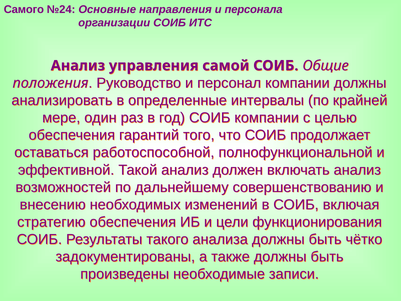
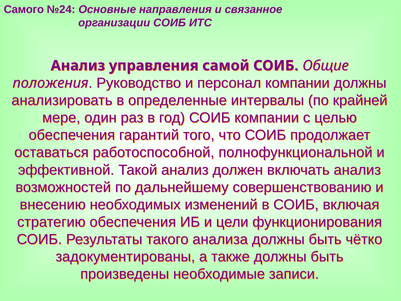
персонала: персонала -> связанное
